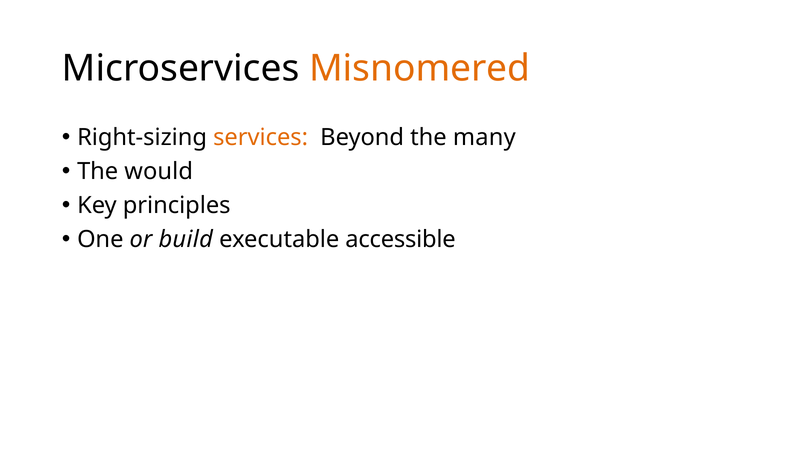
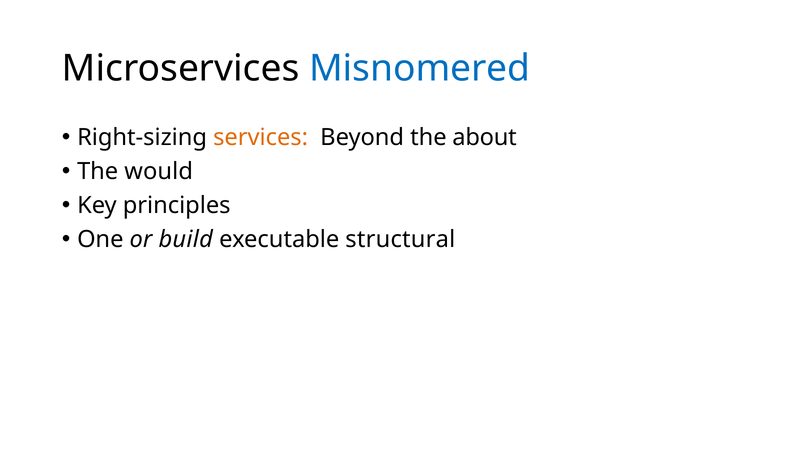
Misnomered colour: orange -> blue
many: many -> about
accessible: accessible -> structural
